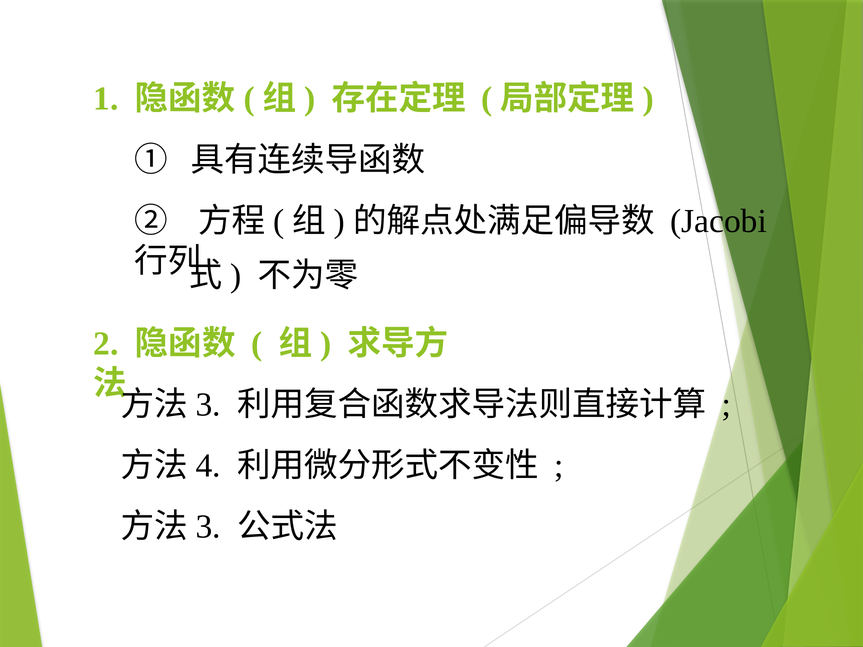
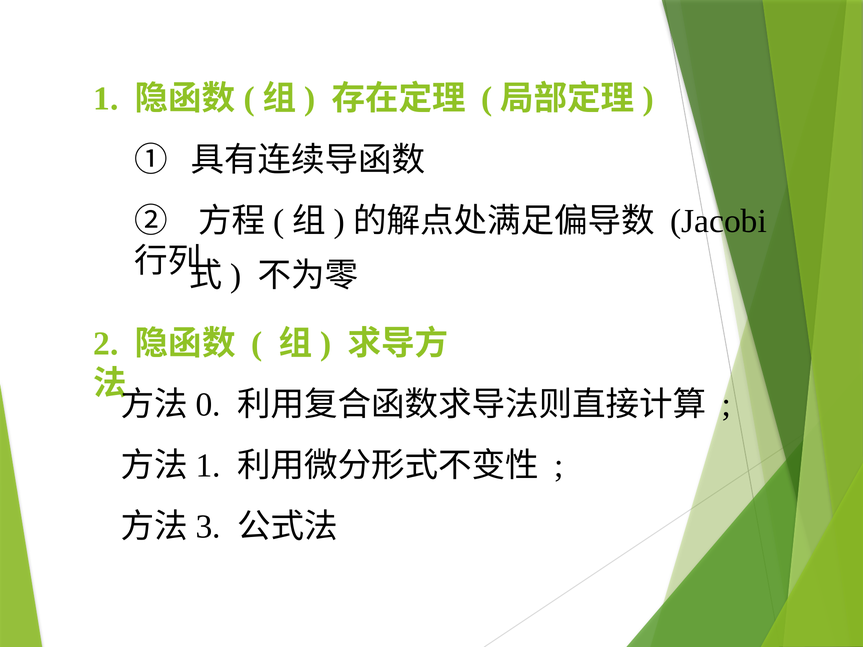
3 at (208, 405): 3 -> 0
4 at (208, 466): 4 -> 1
